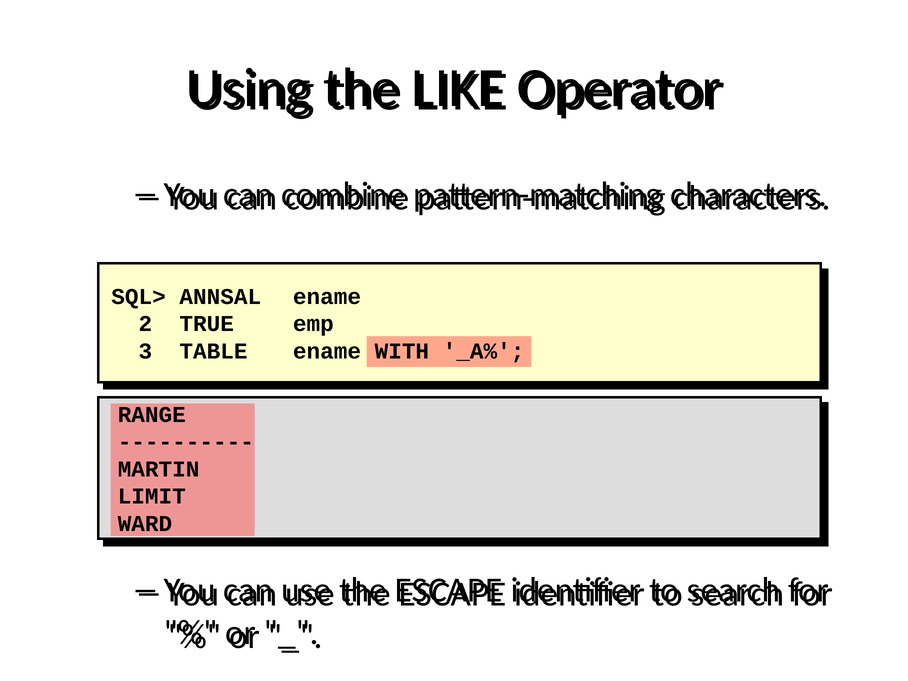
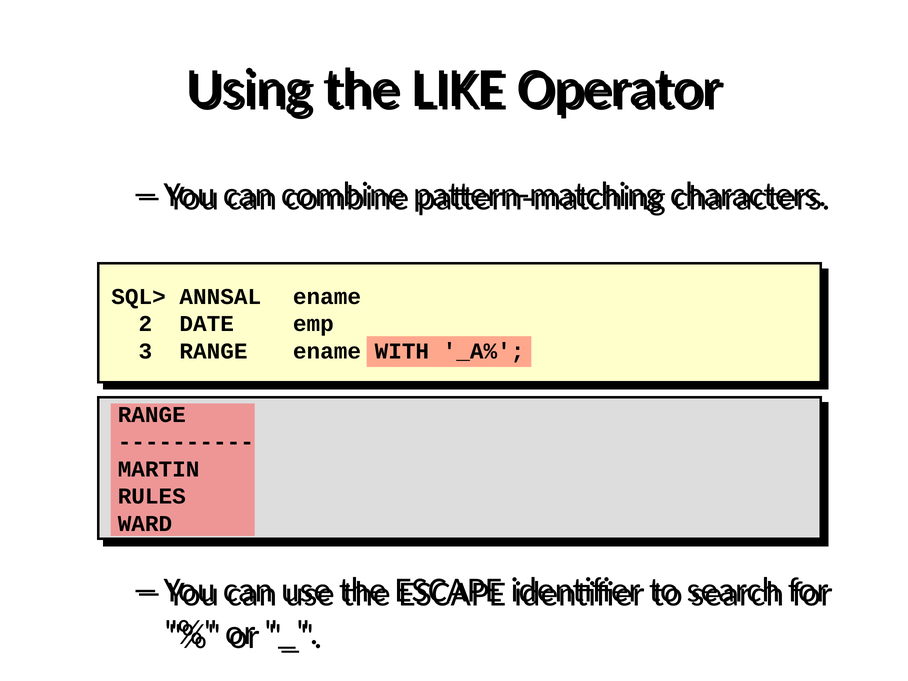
TRUE: TRUE -> DATE
3 TABLE: TABLE -> RANGE
LIMIT: LIMIT -> RULES
